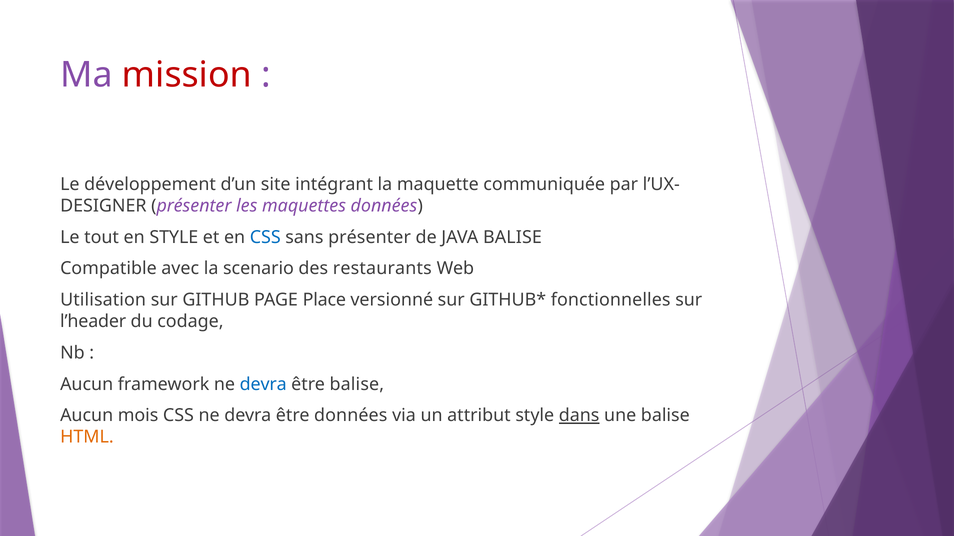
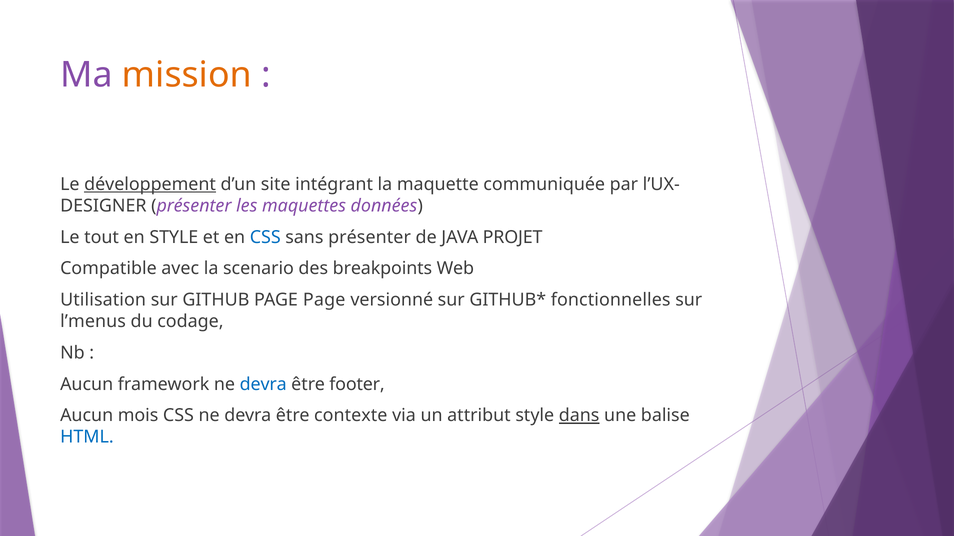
mission colour: red -> orange
développement underline: none -> present
JAVA BALISE: BALISE -> PROJET
restaurants: restaurants -> breakpoints
PAGE Place: Place -> Page
l’header: l’header -> l’menus
être balise: balise -> footer
être données: données -> contexte
HTML colour: orange -> blue
